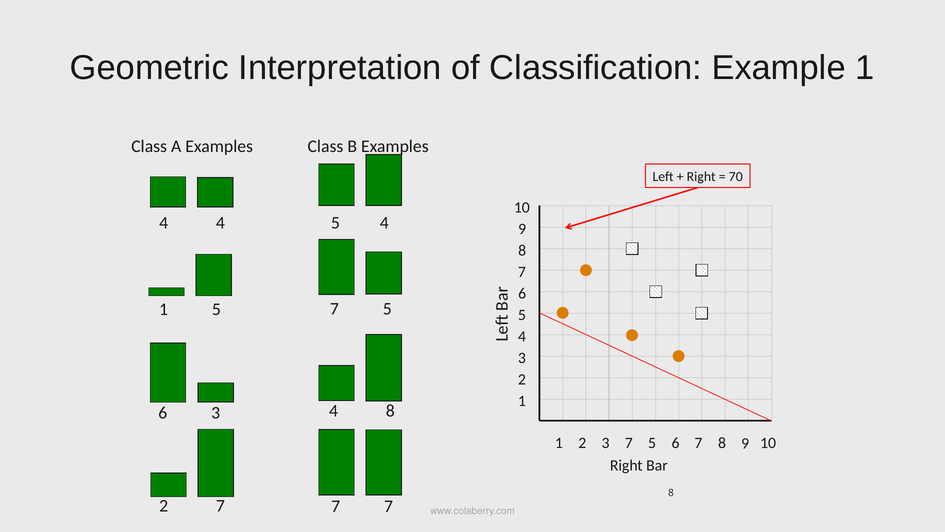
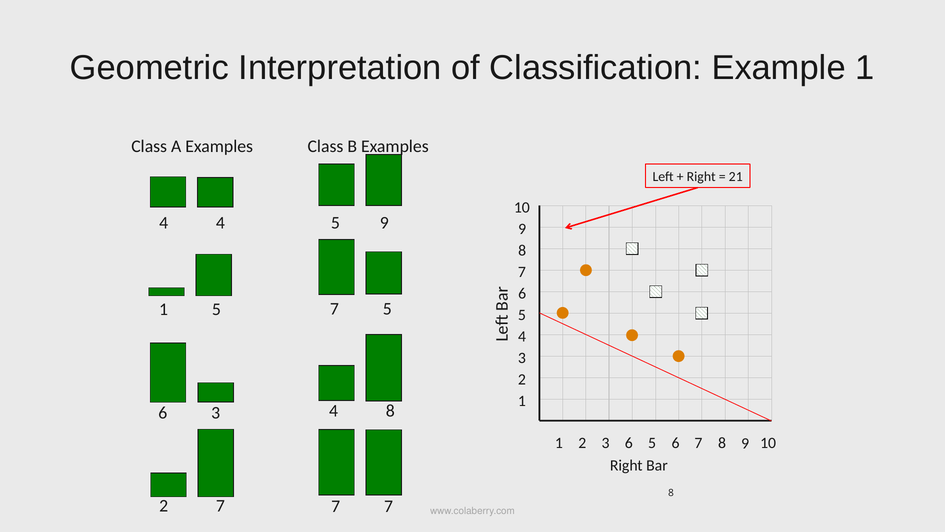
70: 70 -> 21
4 at (384, 223): 4 -> 9
3 7: 7 -> 6
